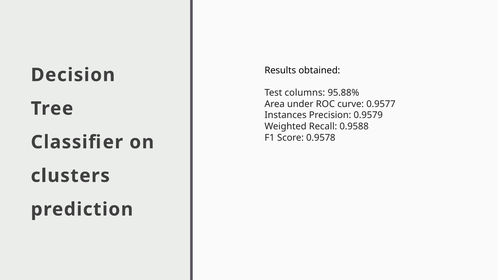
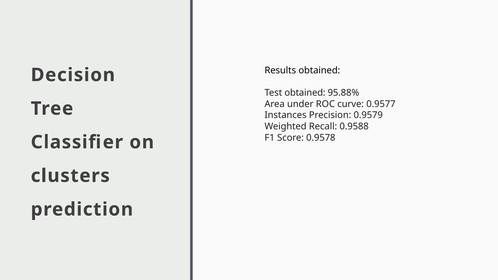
Test columns: columns -> obtained
